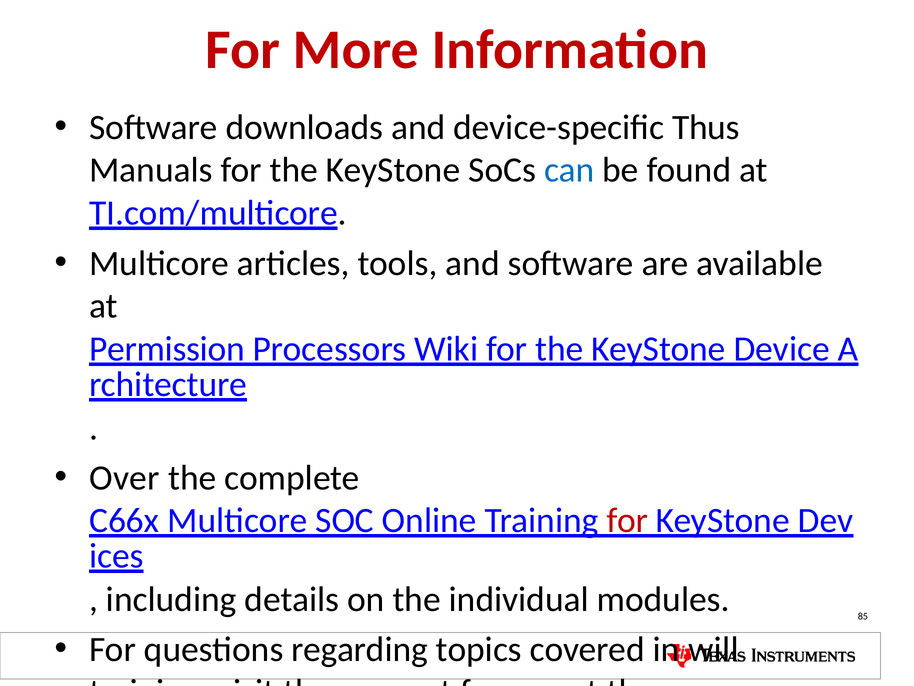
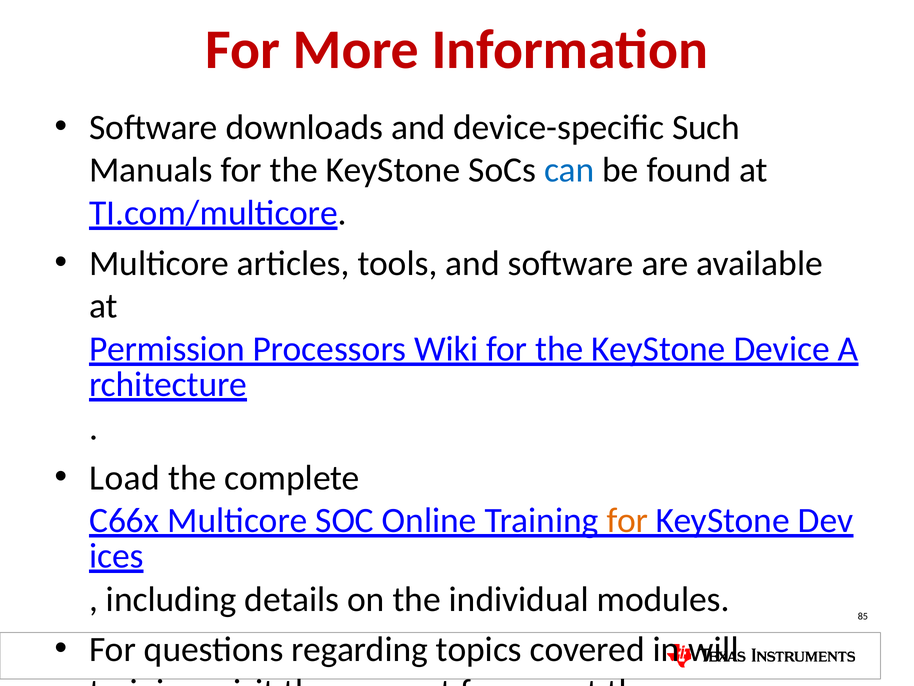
Thus: Thus -> Such
Over: Over -> Load
for at (627, 520) colour: red -> orange
